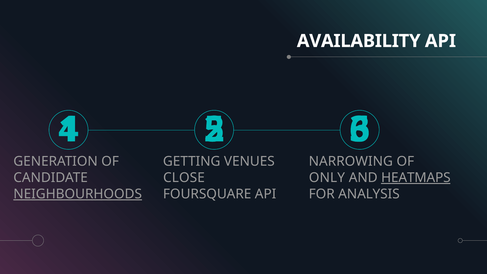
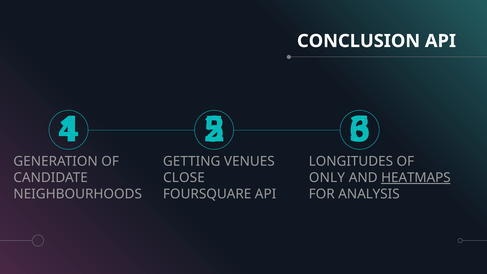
AVAILABILITY: AVAILABILITY -> CONCLUSION
NARROWING: NARROWING -> LONGITUDES
NEIGHBOURHOODS underline: present -> none
